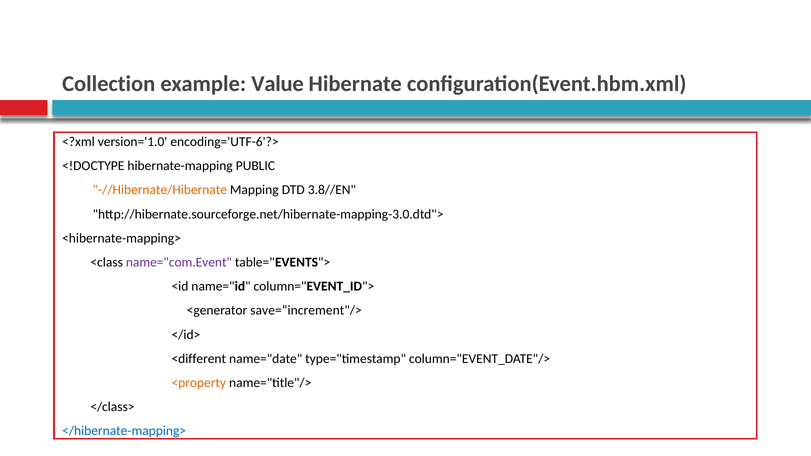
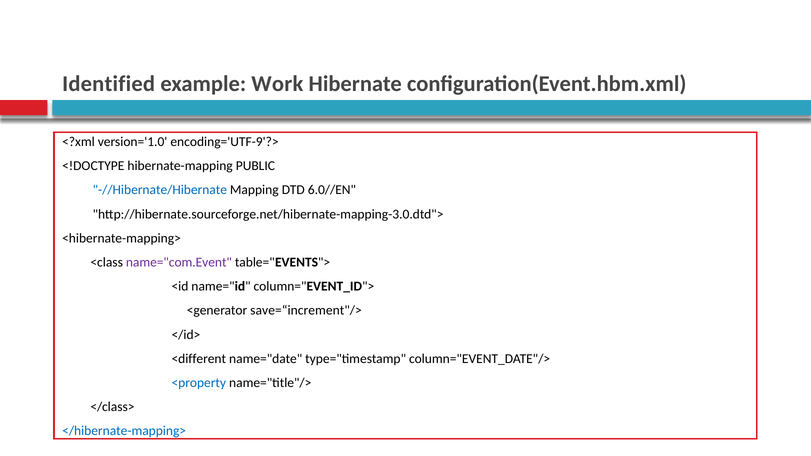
Collection: Collection -> Identified
Value: Value -> Work
encoding='UTF-6'?>: encoding='UTF-6'?> -> encoding='UTF-9'?>
-//Hibernate/Hibernate colour: orange -> blue
3.8//EN: 3.8//EN -> 6.0//EN
<property colour: orange -> blue
